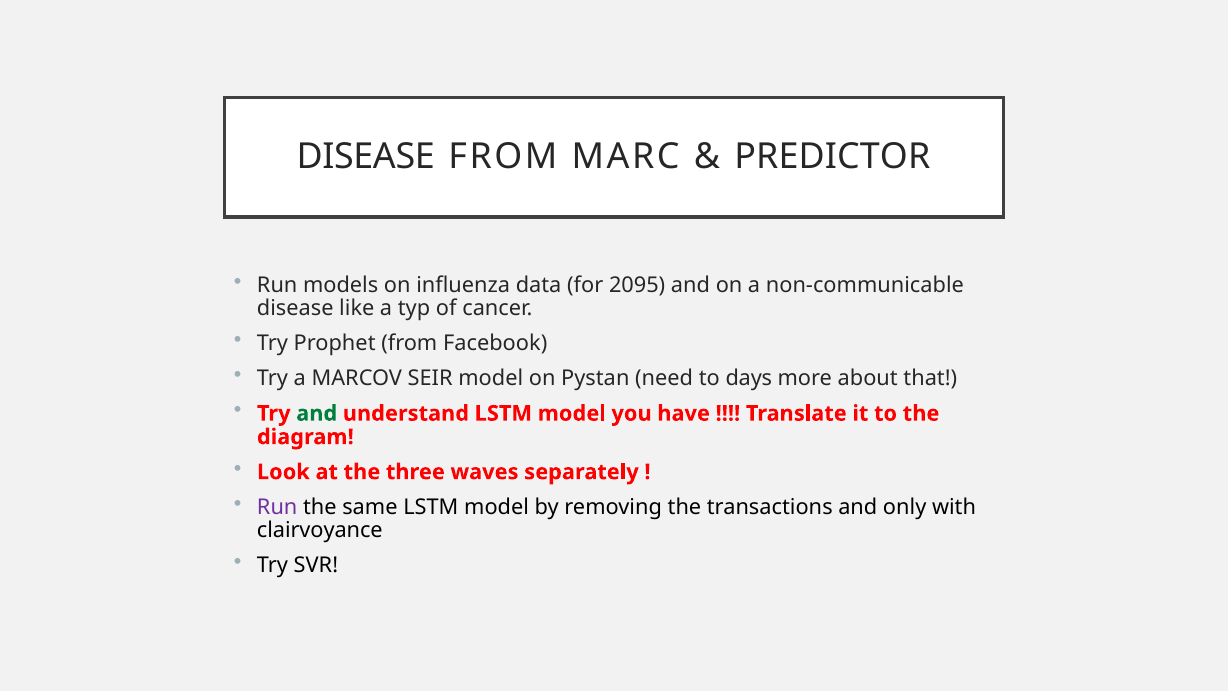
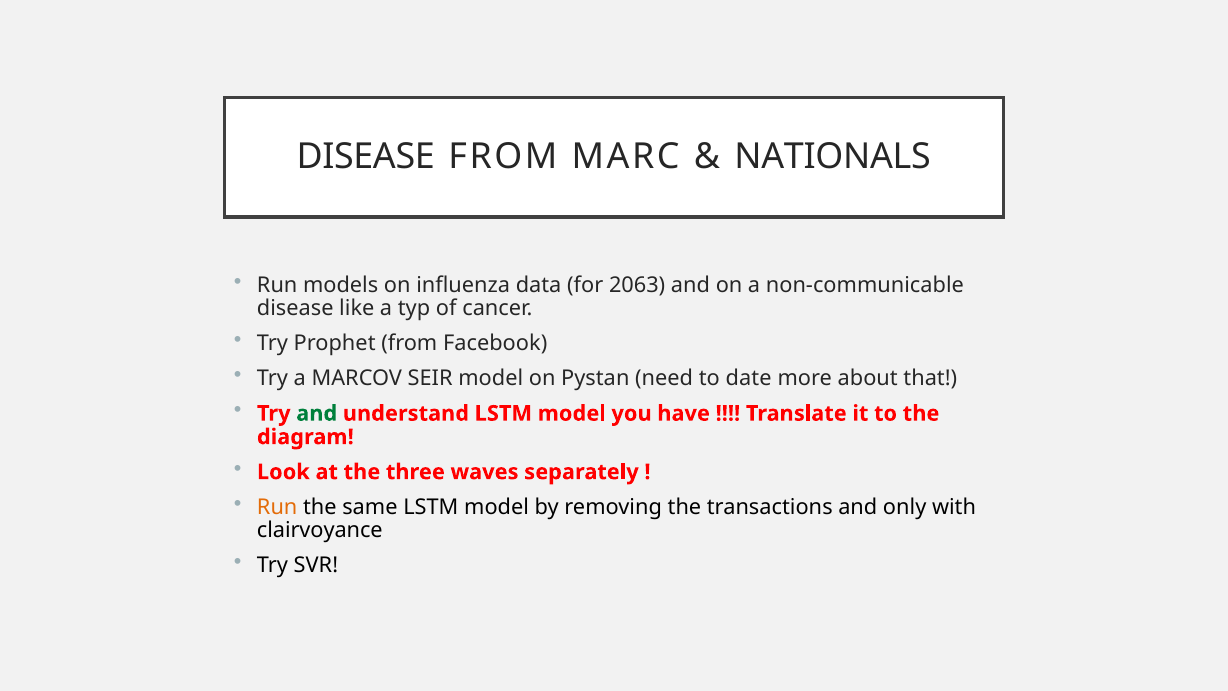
PREDICTOR: PREDICTOR -> NATIONALS
2095: 2095 -> 2063
days: days -> date
Run at (277, 507) colour: purple -> orange
